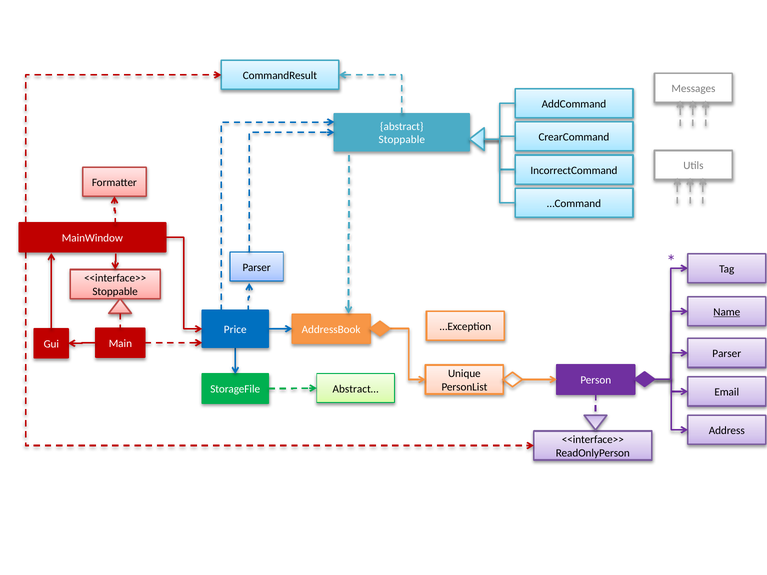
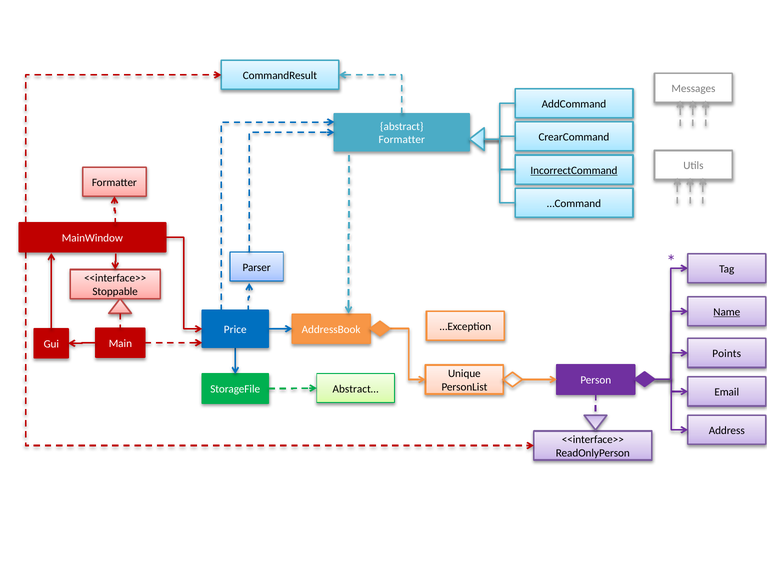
Stoppable at (402, 140): Stoppable -> Formatter
IncorrectCommand underline: none -> present
Parser at (727, 354): Parser -> Points
